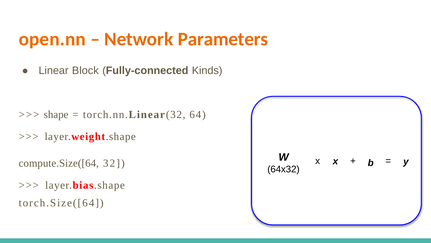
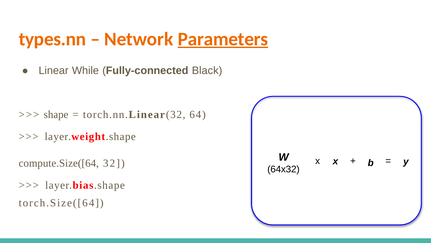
open.nn: open.nn -> types.nn
Parameters underline: none -> present
Block: Block -> While
Kinds: Kinds -> Black
